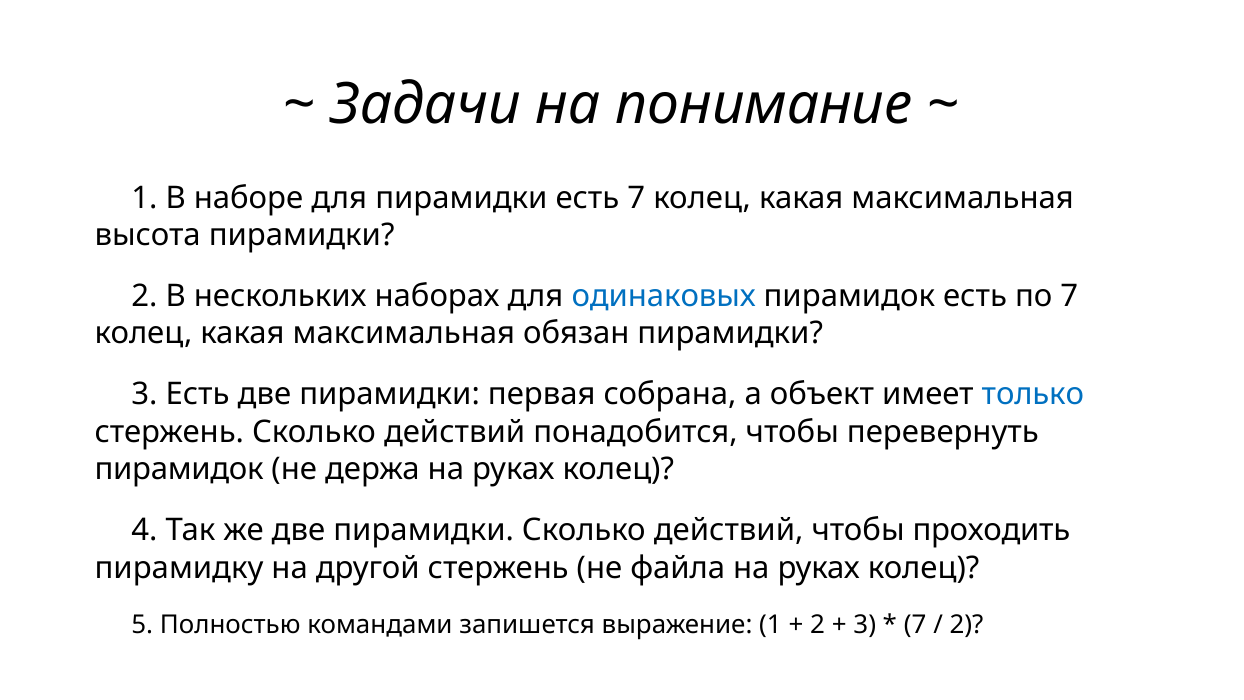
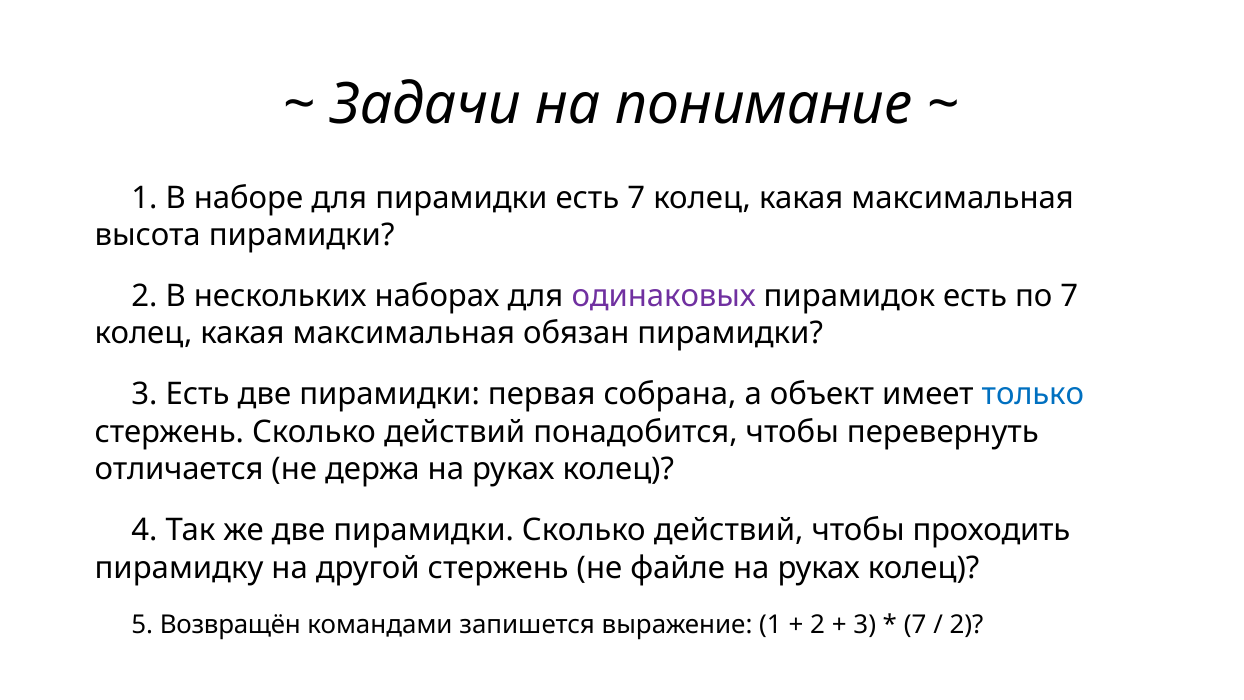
одинаковых colour: blue -> purple
пирамидок at (179, 469): пирамидок -> отличается
файла: файла -> файле
Полностью: Полностью -> Возвращён
